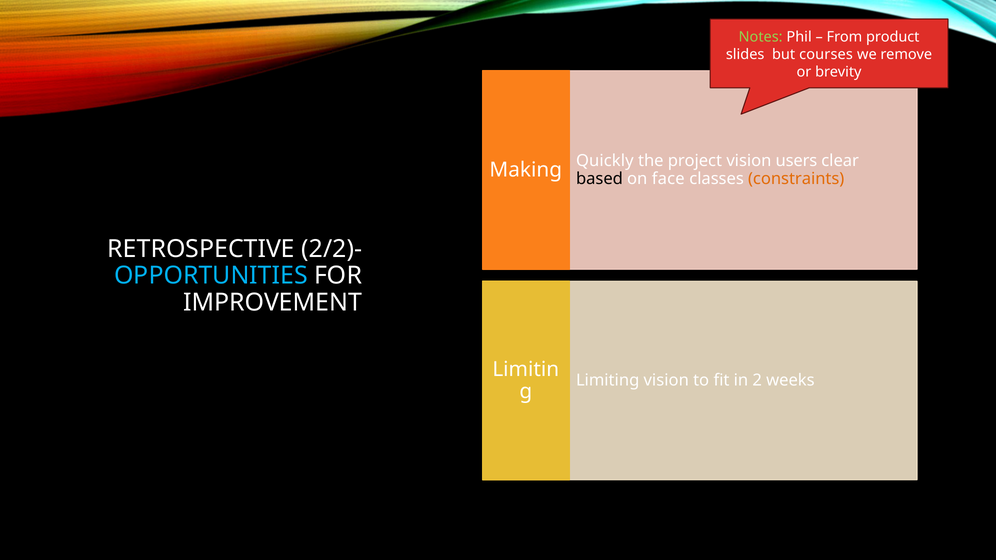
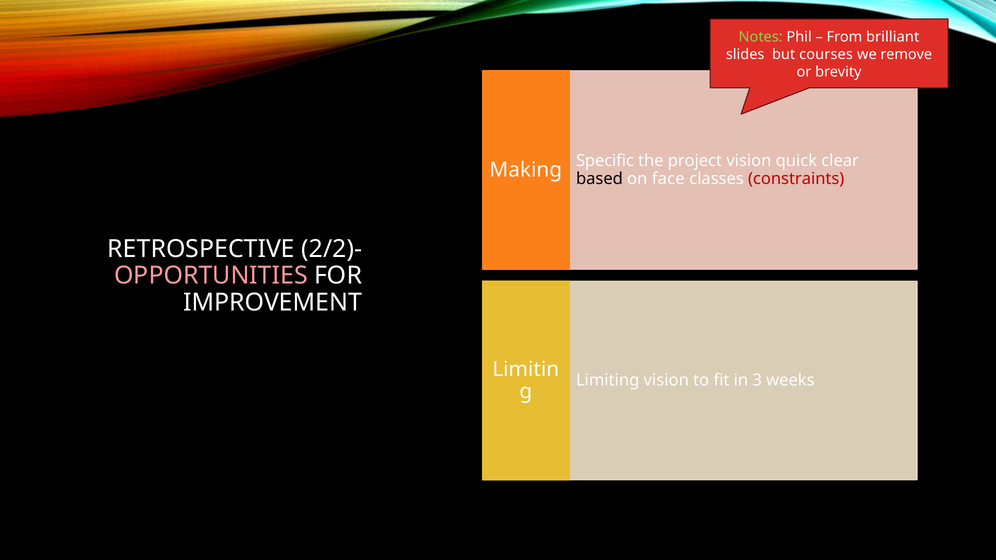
product: product -> brilliant
Quickly: Quickly -> Specific
users: users -> quick
constraints colour: orange -> red
OPPORTUNITIES colour: light blue -> pink
2: 2 -> 3
